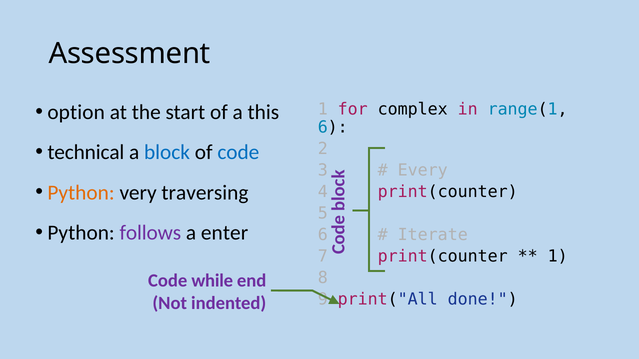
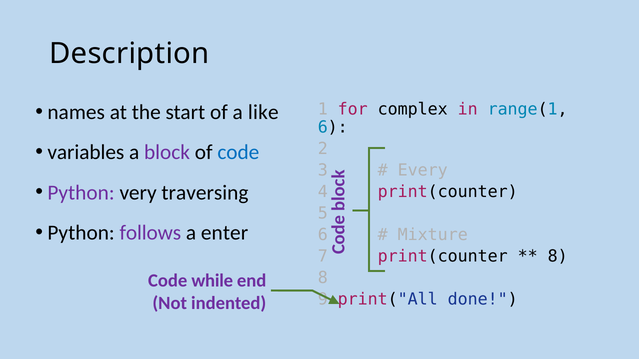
Assessment: Assessment -> Description
option: option -> names
this: this -> like
technical: technical -> variables
block colour: blue -> purple
Python at (81, 193) colour: orange -> purple
Iterate: Iterate -> Mixture
1 at (558, 256): 1 -> 8
